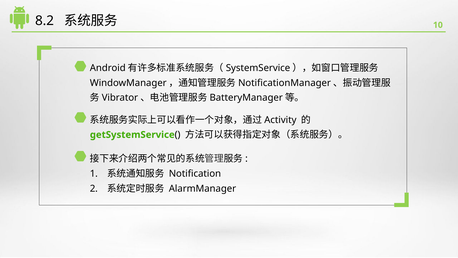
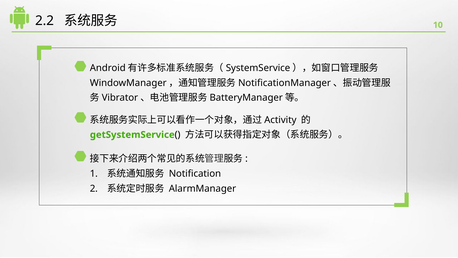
8.2: 8.2 -> 2.2
